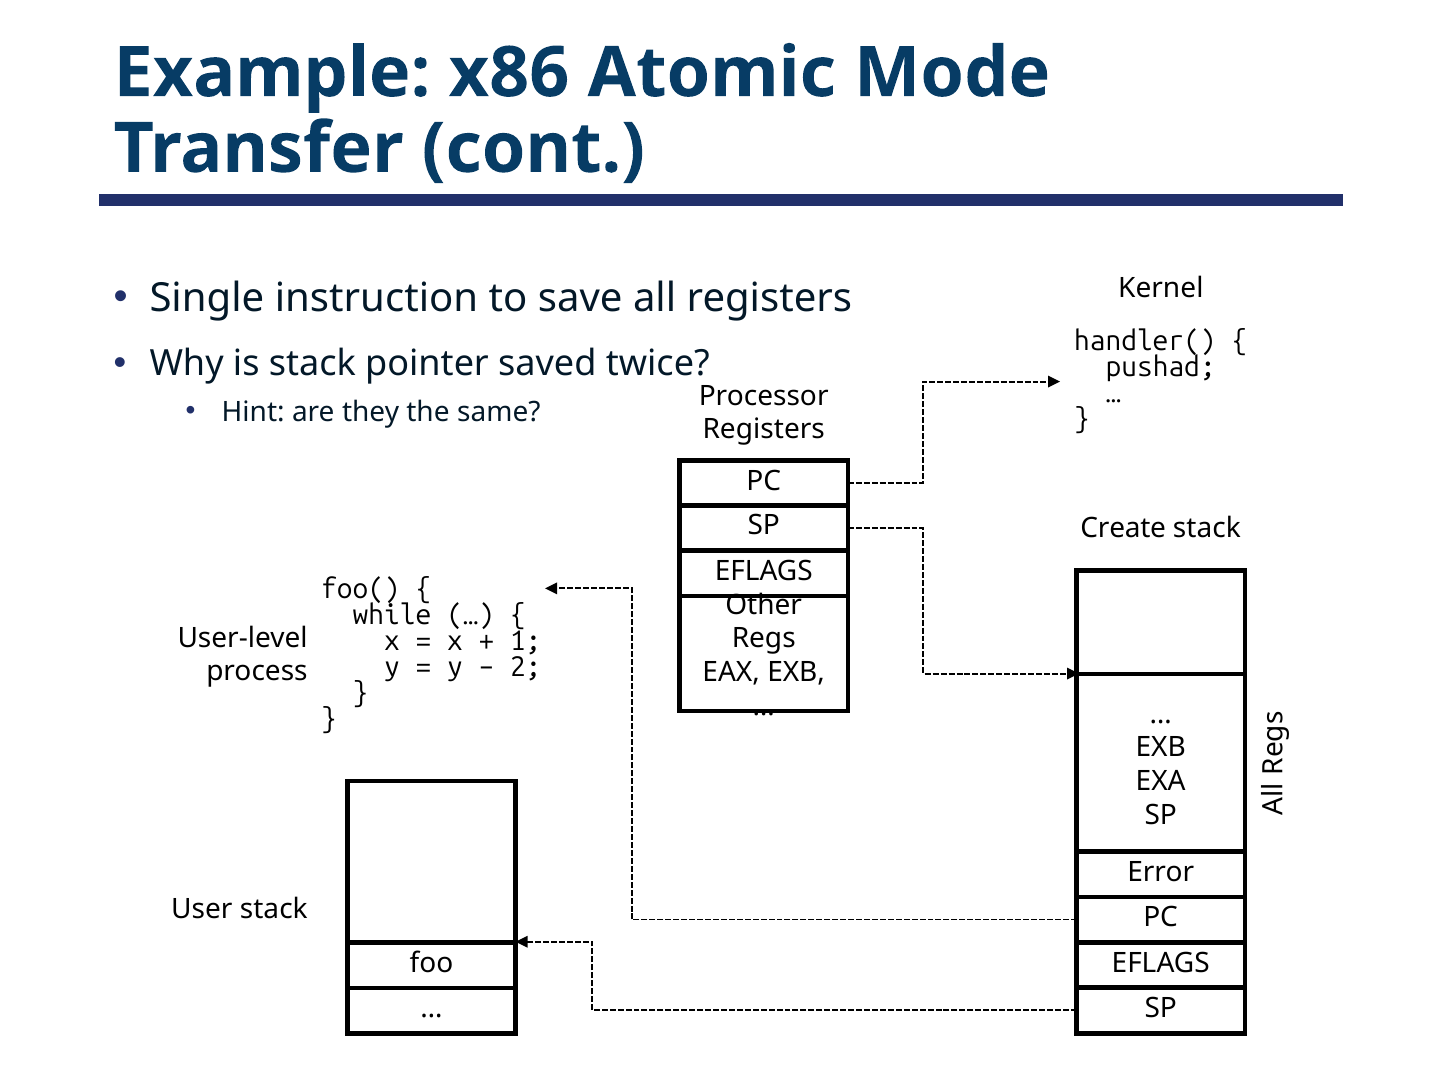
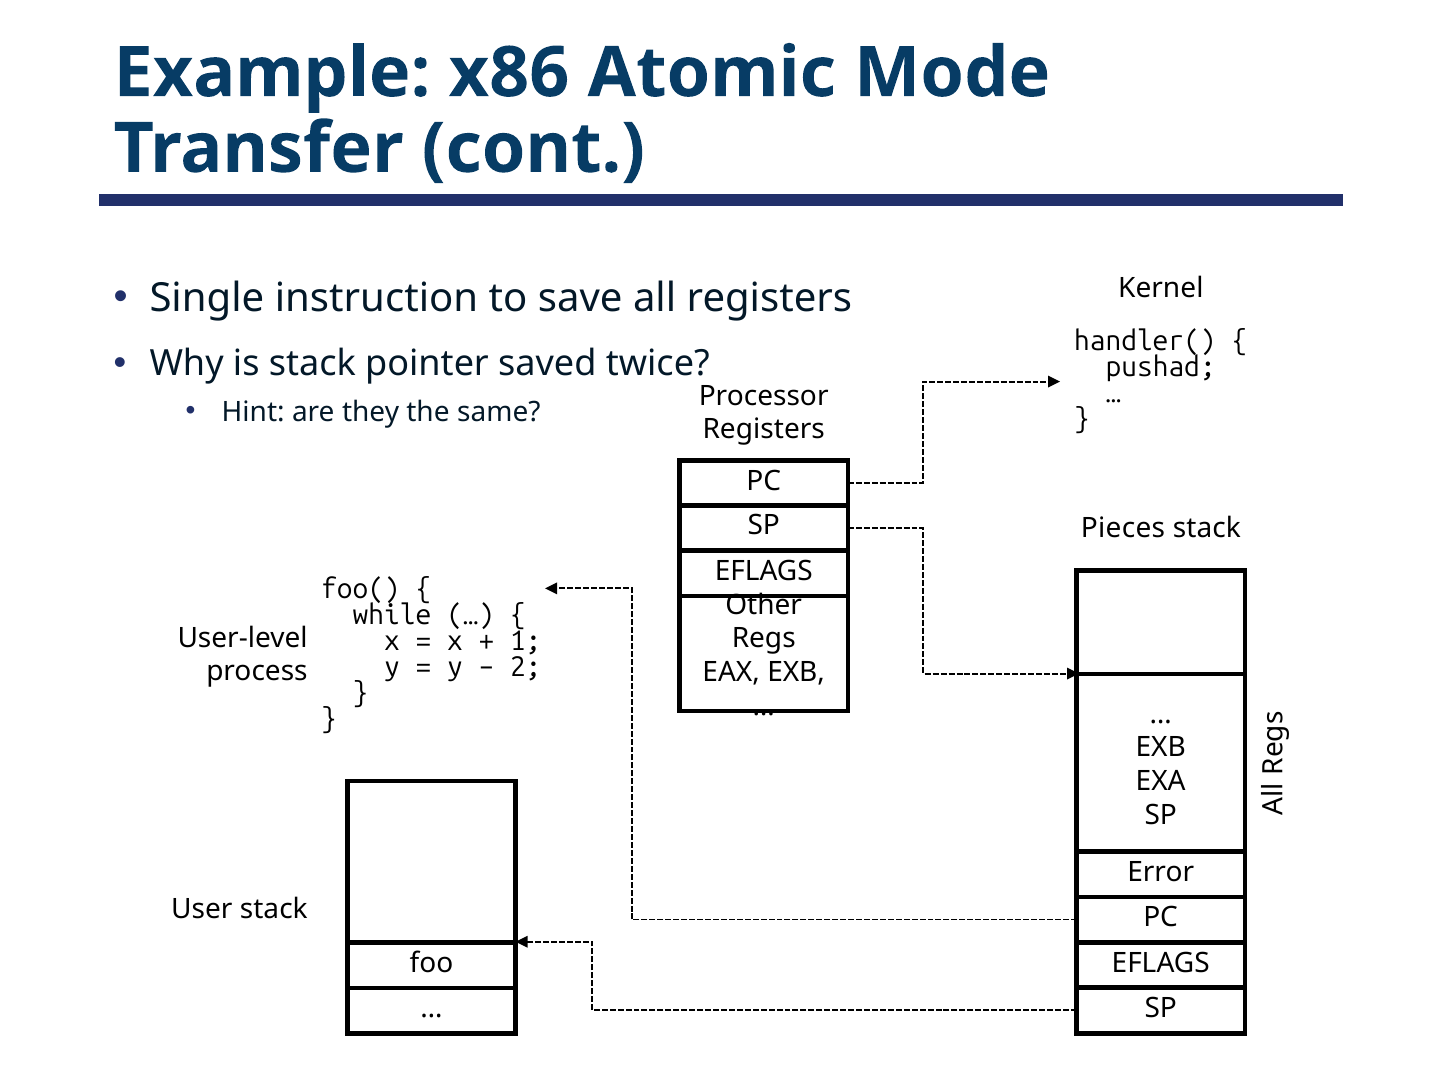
Create: Create -> Pieces
